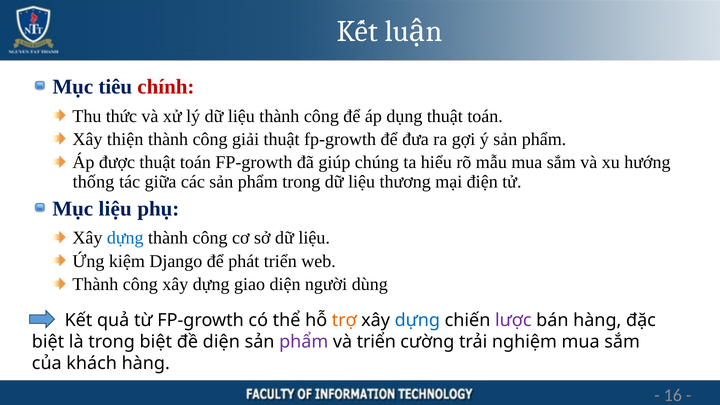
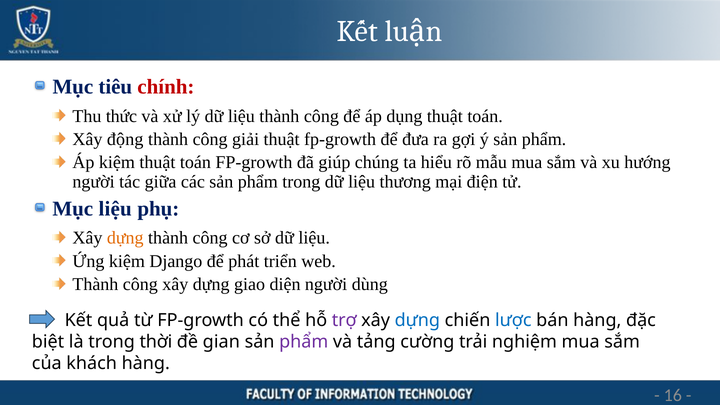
thiện: thiện -> động
Áp được: được -> kiệm
thống at (93, 182): thống -> người
dựng at (125, 238) colour: blue -> orange
trợ colour: orange -> purple
lược colour: purple -> blue
trong biệt: biệt -> thời
đề diện: diện -> gian
triển: triển -> tảng
